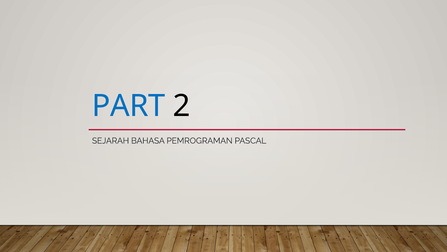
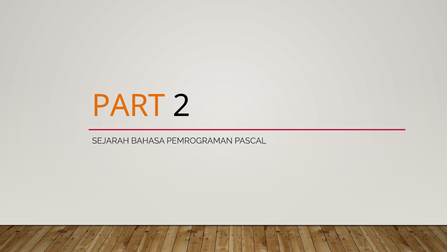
PART colour: blue -> orange
